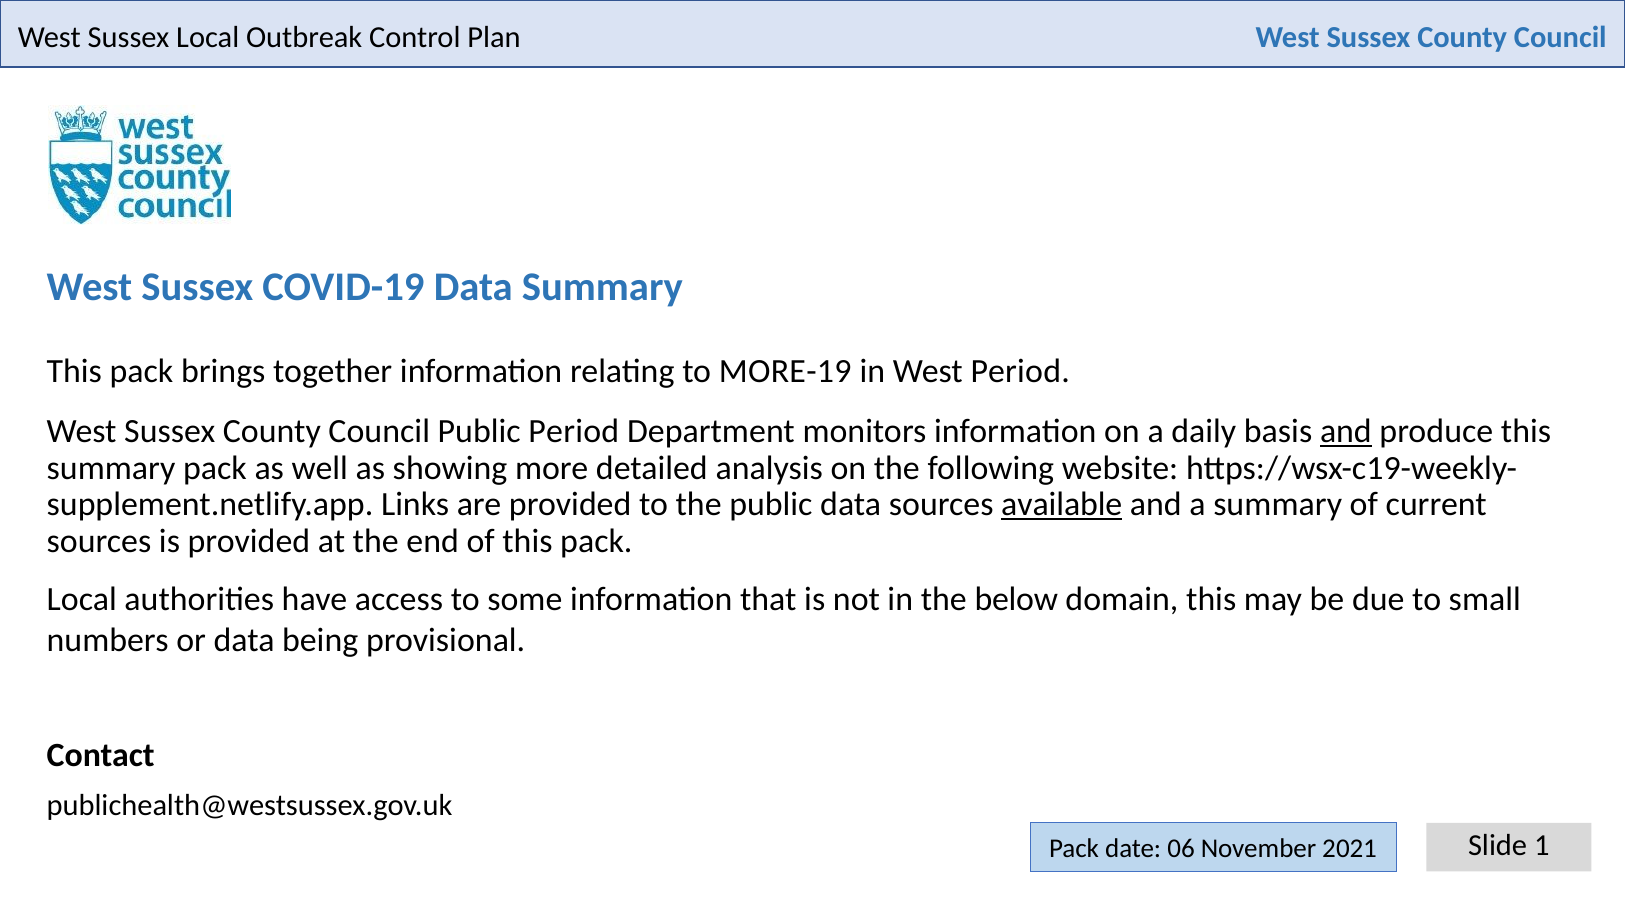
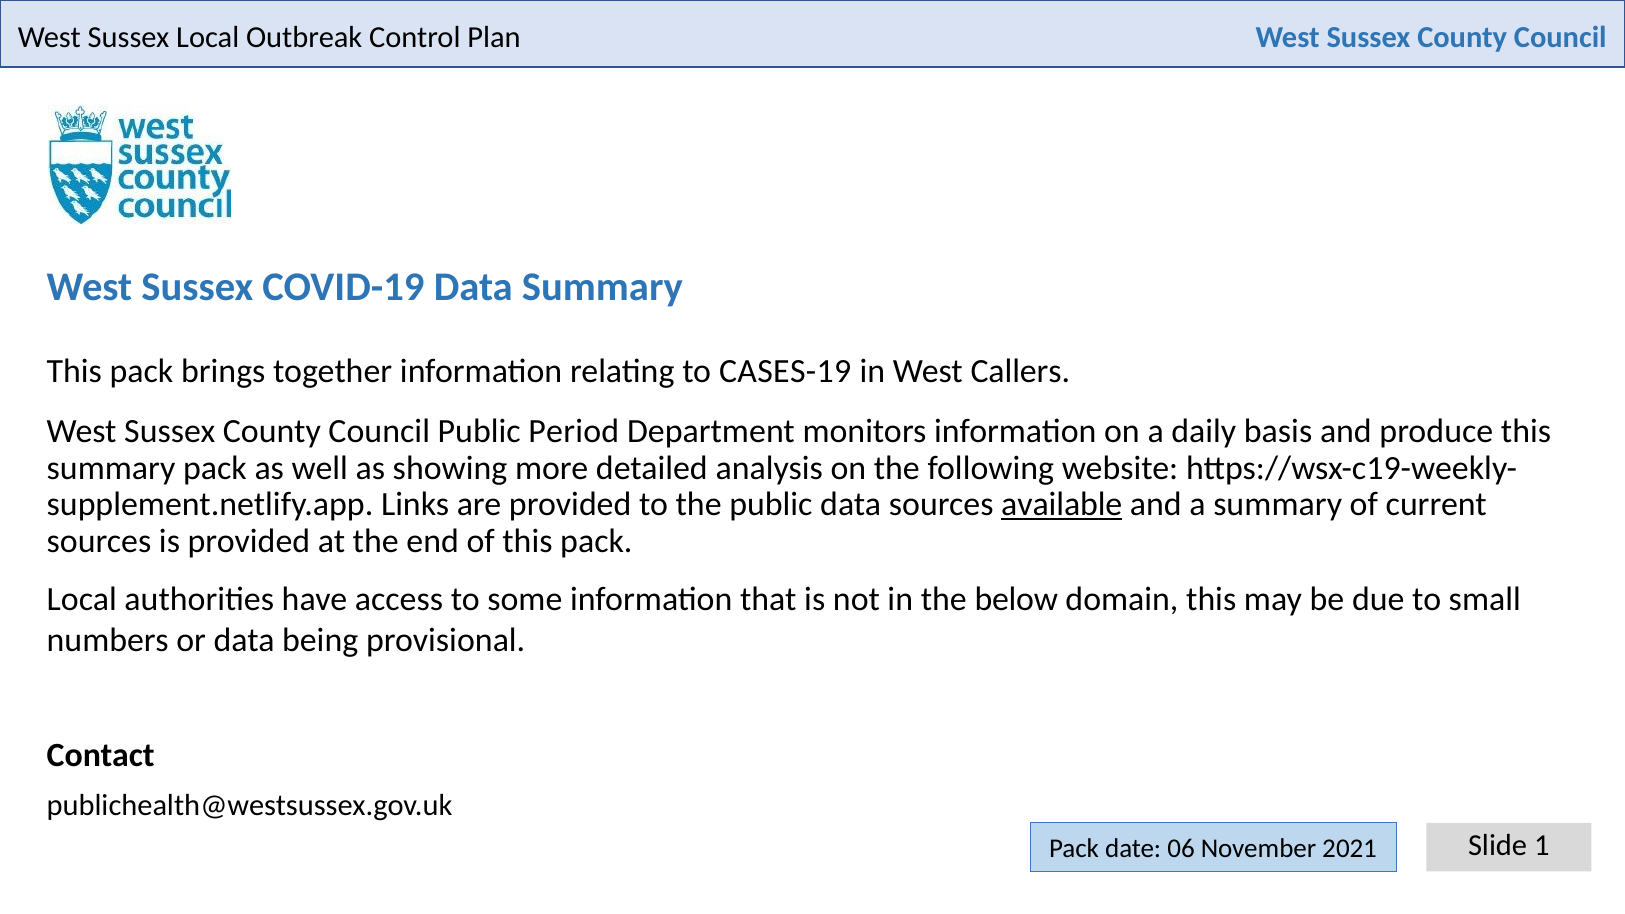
MORE-19: MORE-19 -> CASES-19
West Period: Period -> Callers
and at (1346, 432) underline: present -> none
